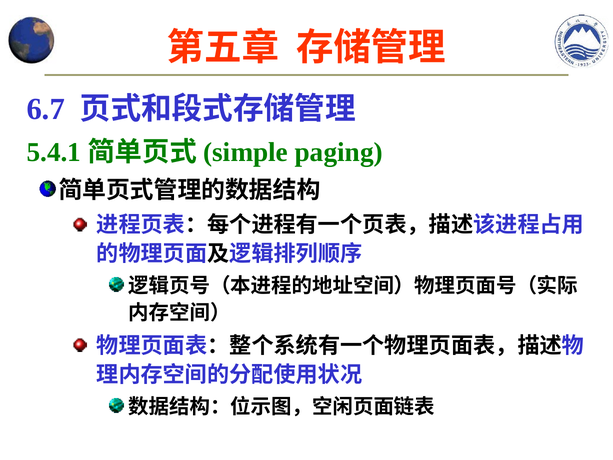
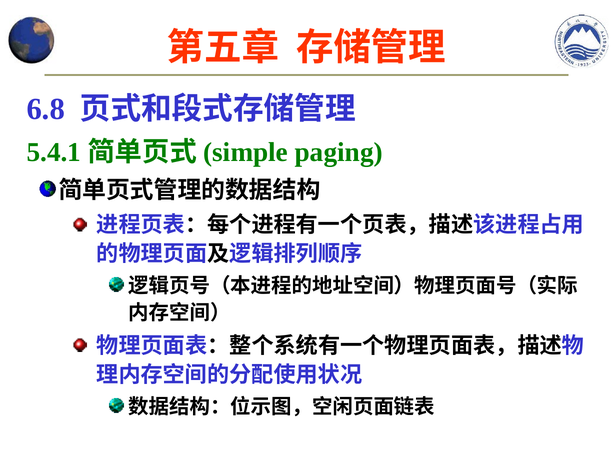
6.7: 6.7 -> 6.8
